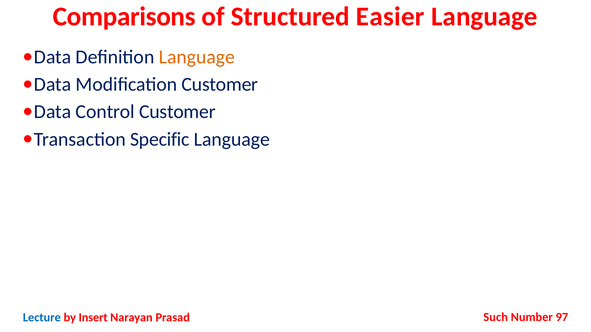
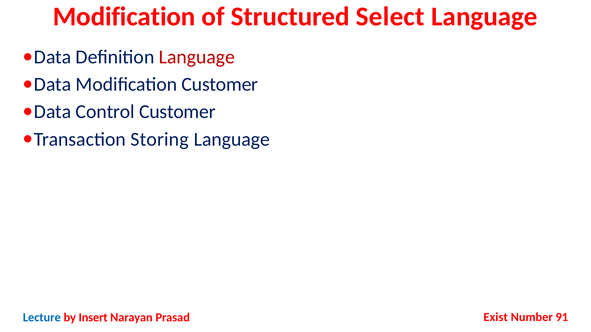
Comparisons at (124, 17): Comparisons -> Modification
Easier: Easier -> Select
Language at (197, 57) colour: orange -> red
Specific: Specific -> Storing
Such: Such -> Exist
97: 97 -> 91
